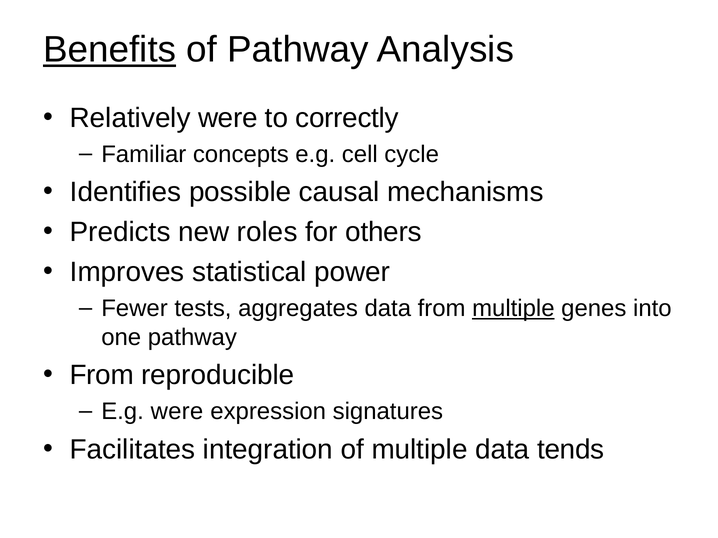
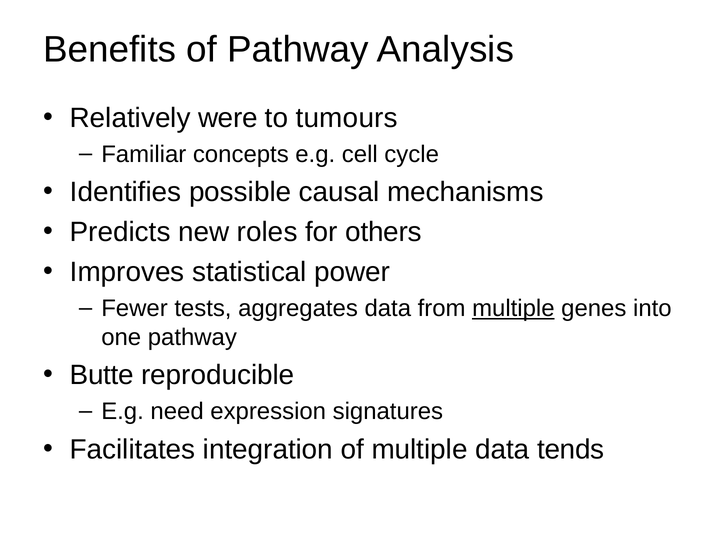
Benefits underline: present -> none
correctly: correctly -> tumours
From at (102, 375): From -> Butte
E.g were: were -> need
